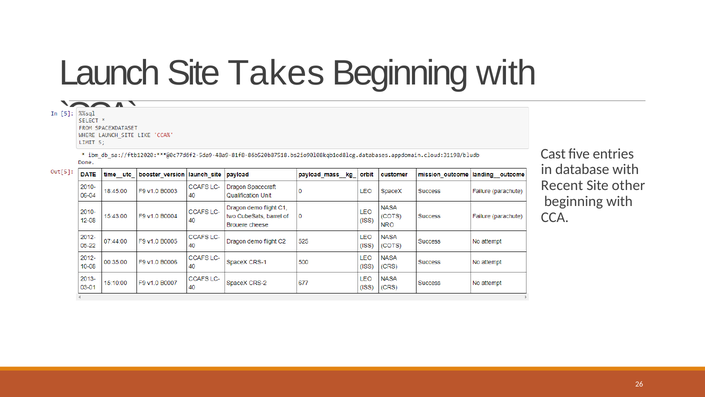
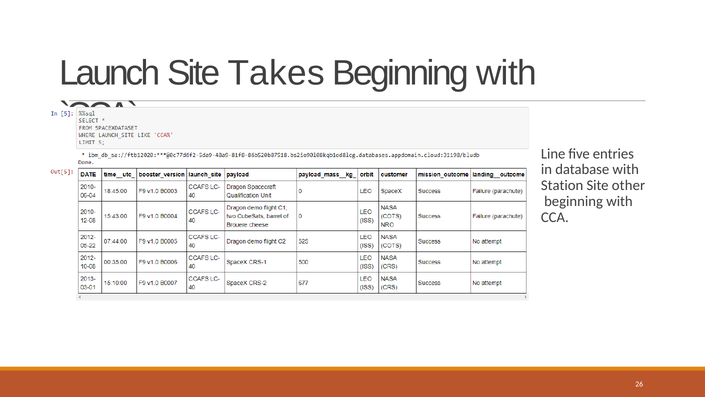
Cast: Cast -> Line
Recent: Recent -> Station
